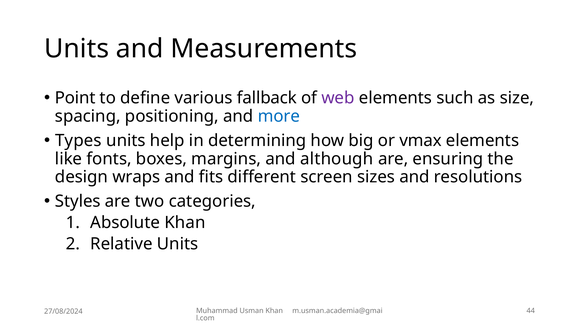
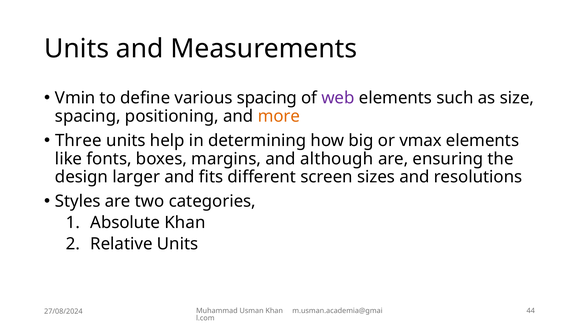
Point: Point -> Vmin
various fallback: fallback -> spacing
more colour: blue -> orange
Types: Types -> Three
wraps: wraps -> larger
